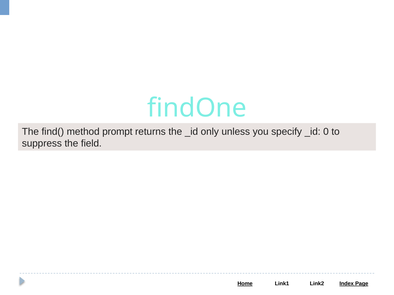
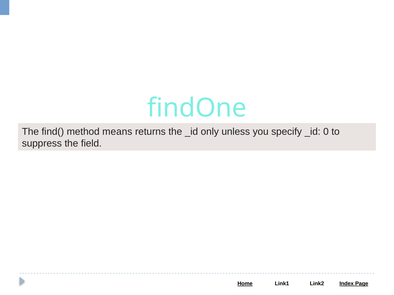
prompt: prompt -> means
